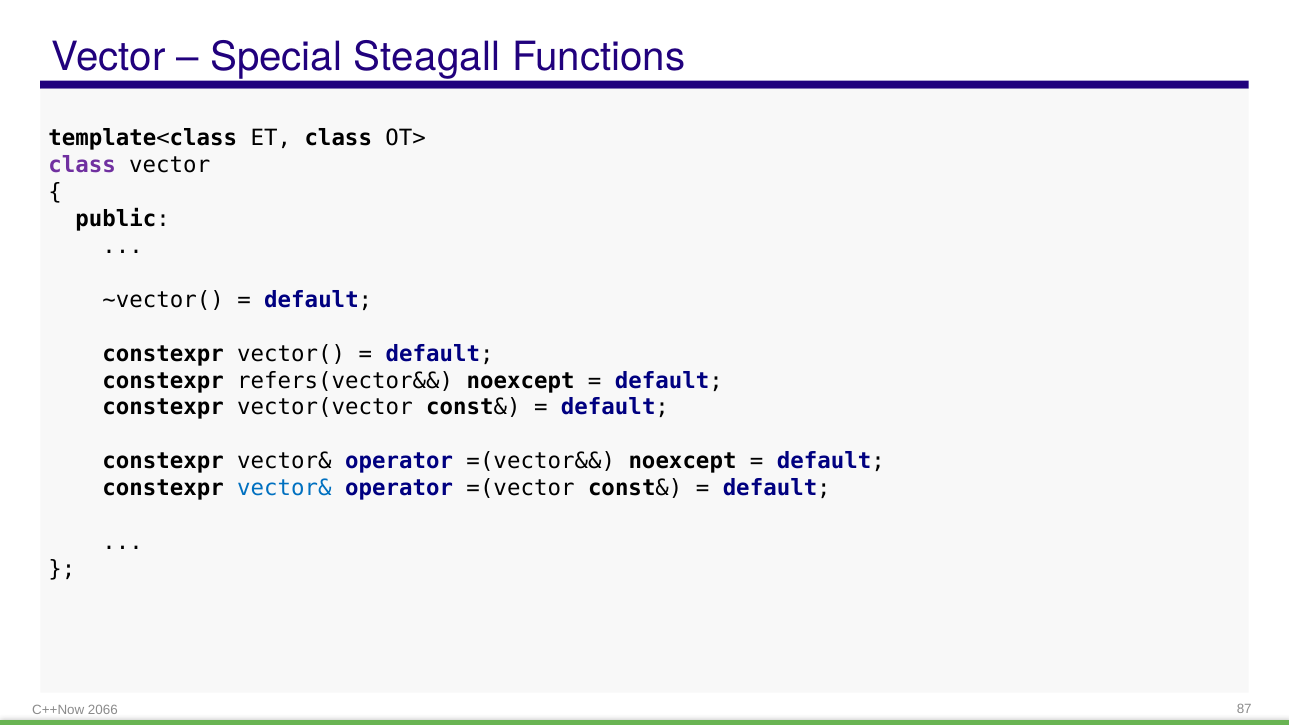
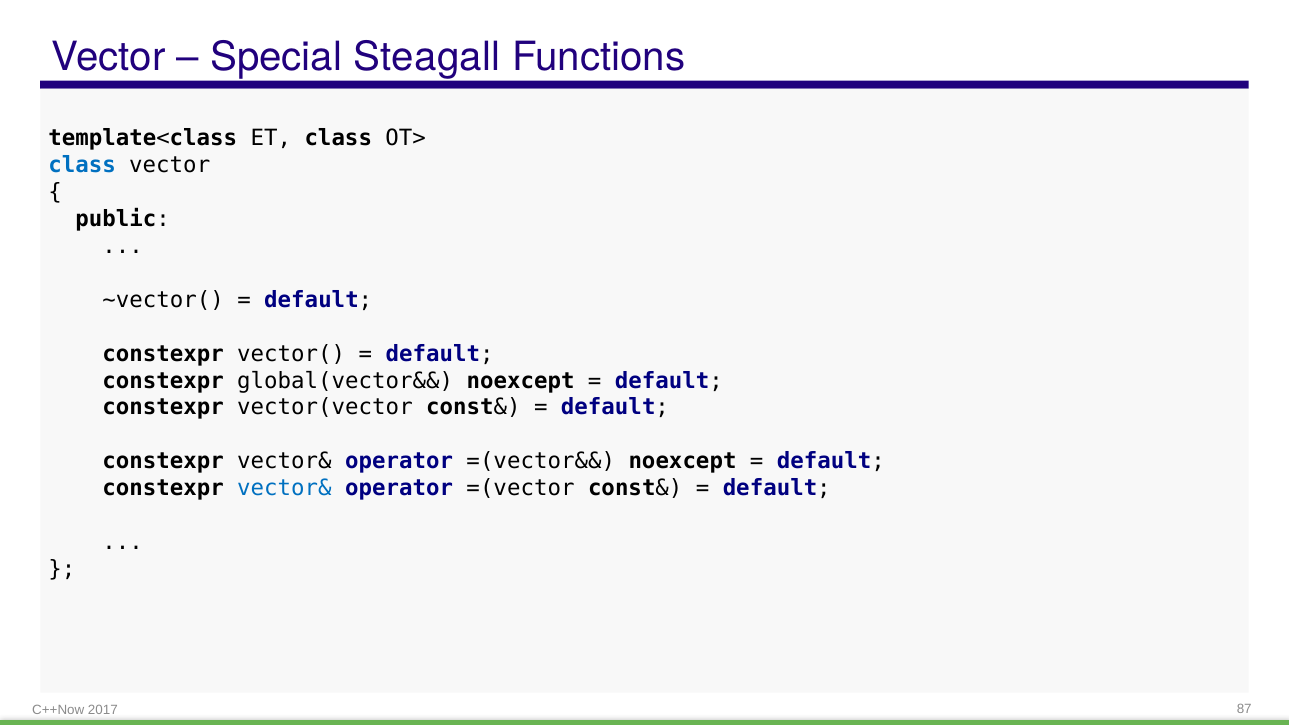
class at (82, 166) colour: purple -> blue
refers(vector&&: refers(vector&& -> global(vector&&
2066: 2066 -> 2017
